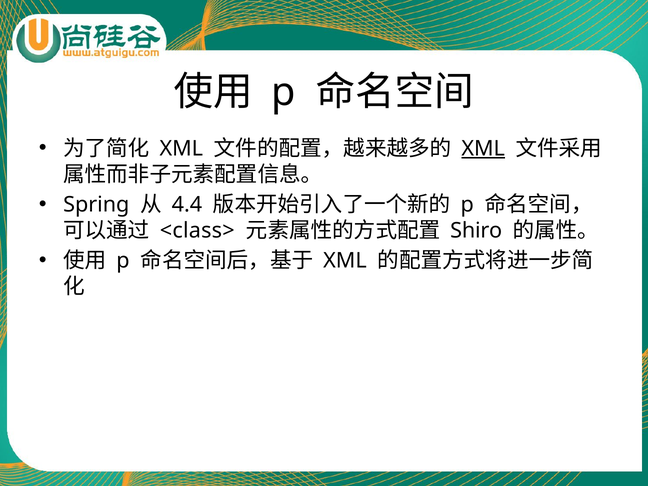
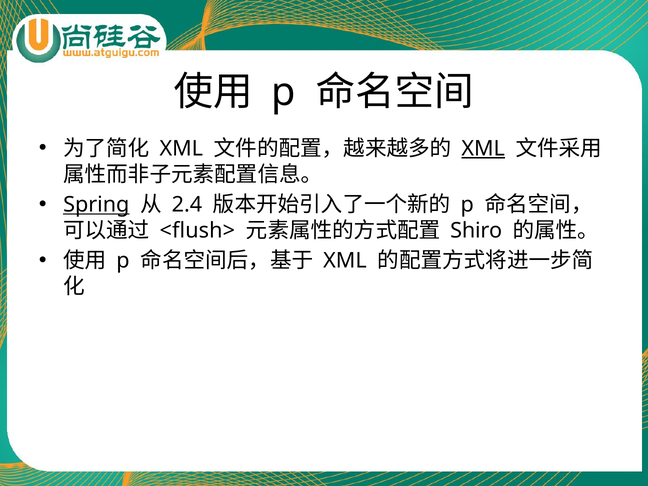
Spring underline: none -> present
4.4: 4.4 -> 2.4
<class>: <class> -> <flush>
